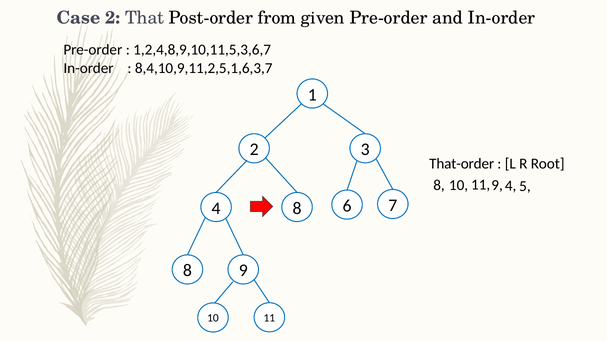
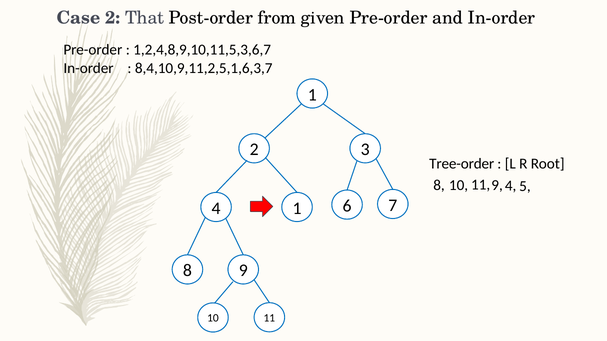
That-order: That-order -> Tree-order
4 8: 8 -> 1
